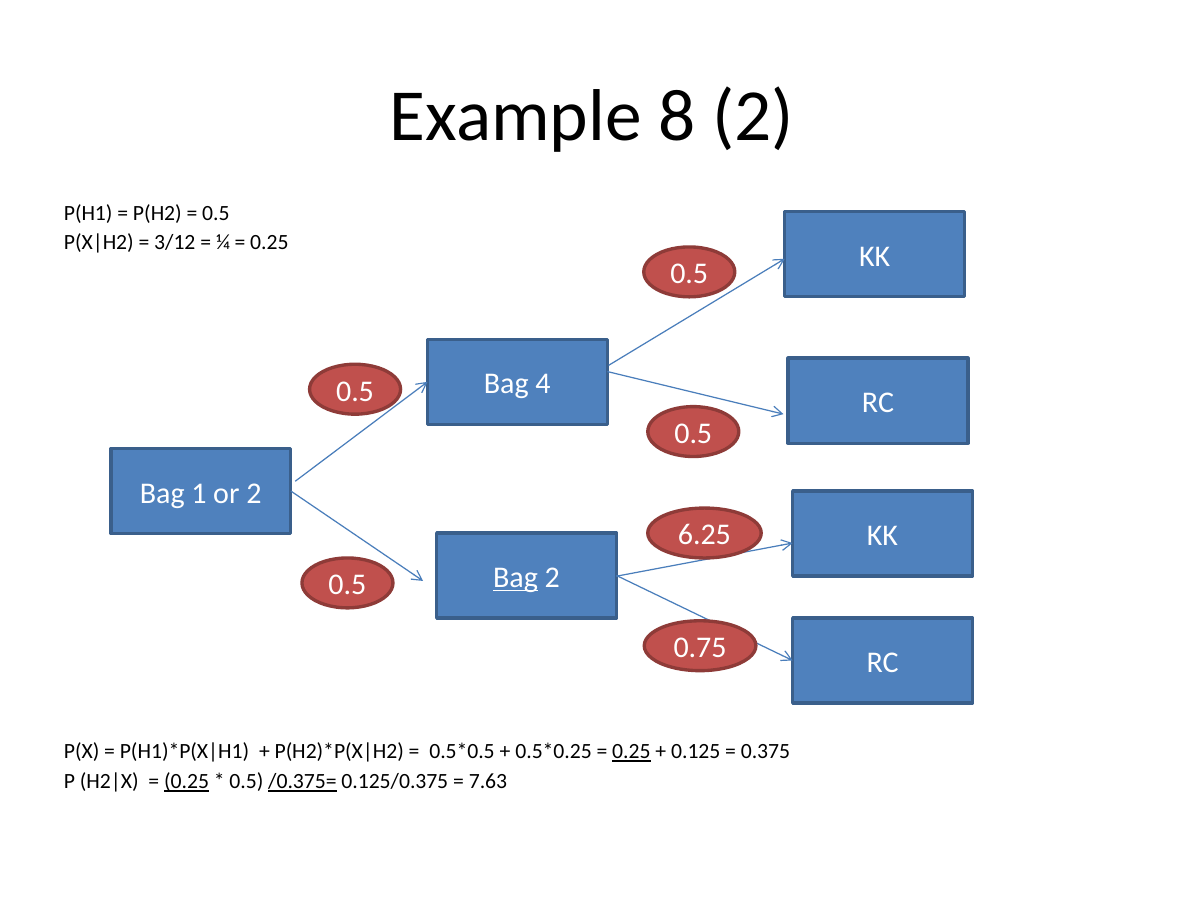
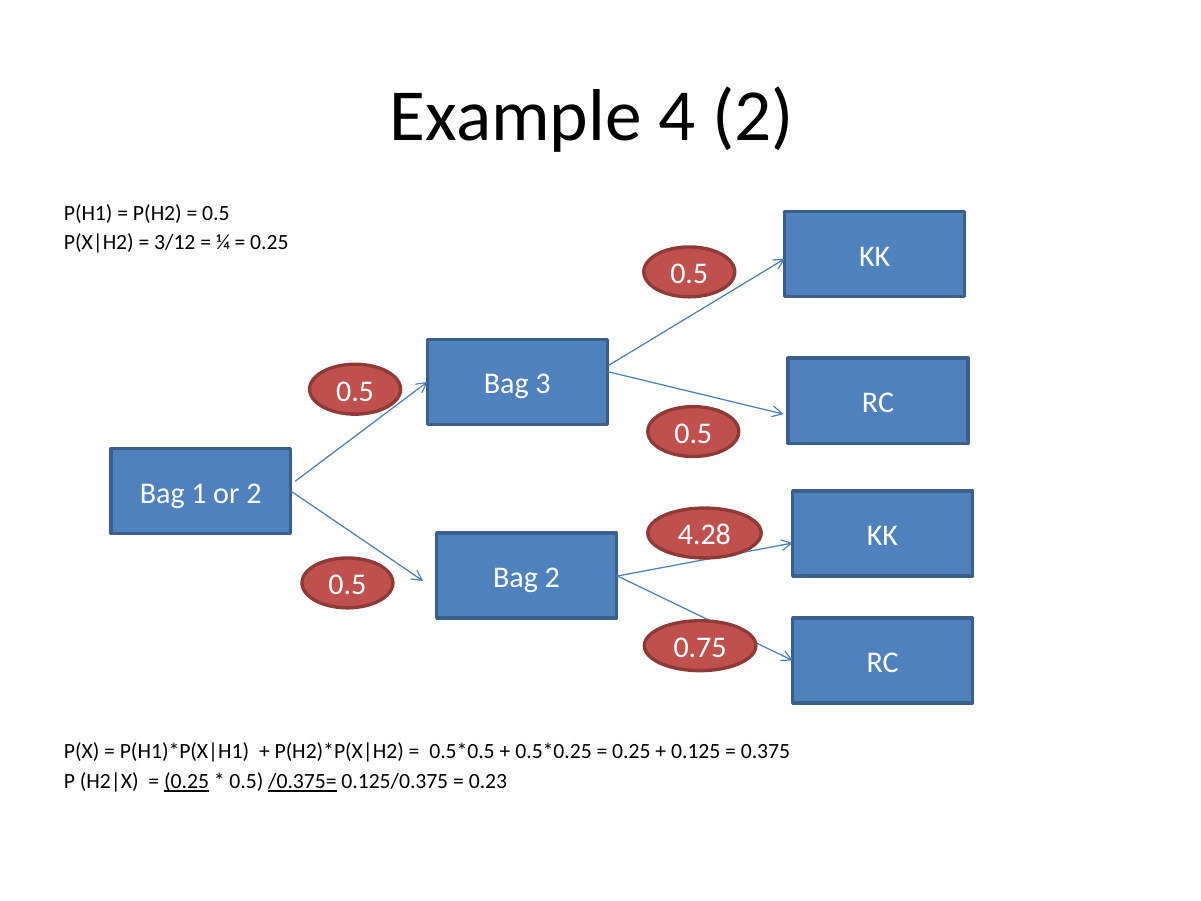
8: 8 -> 4
4: 4 -> 3
6.25: 6.25 -> 4.28
Bag at (516, 577) underline: present -> none
0.25 at (631, 752) underline: present -> none
7.63: 7.63 -> 0.23
